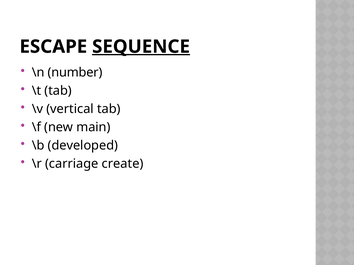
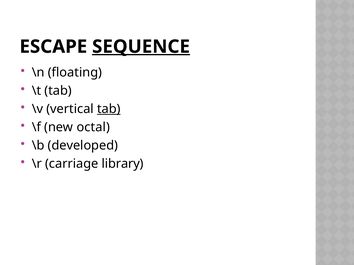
number: number -> floating
tab at (109, 109) underline: none -> present
main: main -> octal
create: create -> library
